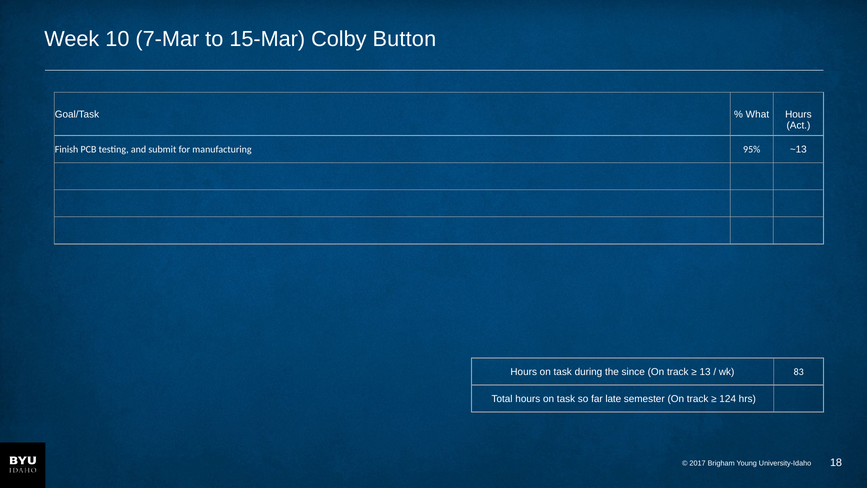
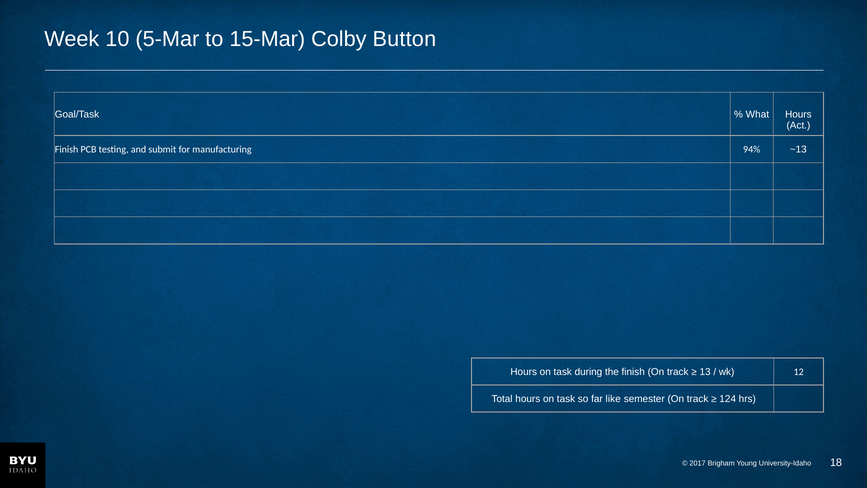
7-Mar: 7-Mar -> 5-Mar
95%: 95% -> 94%
the since: since -> finish
83: 83 -> 12
late: late -> like
